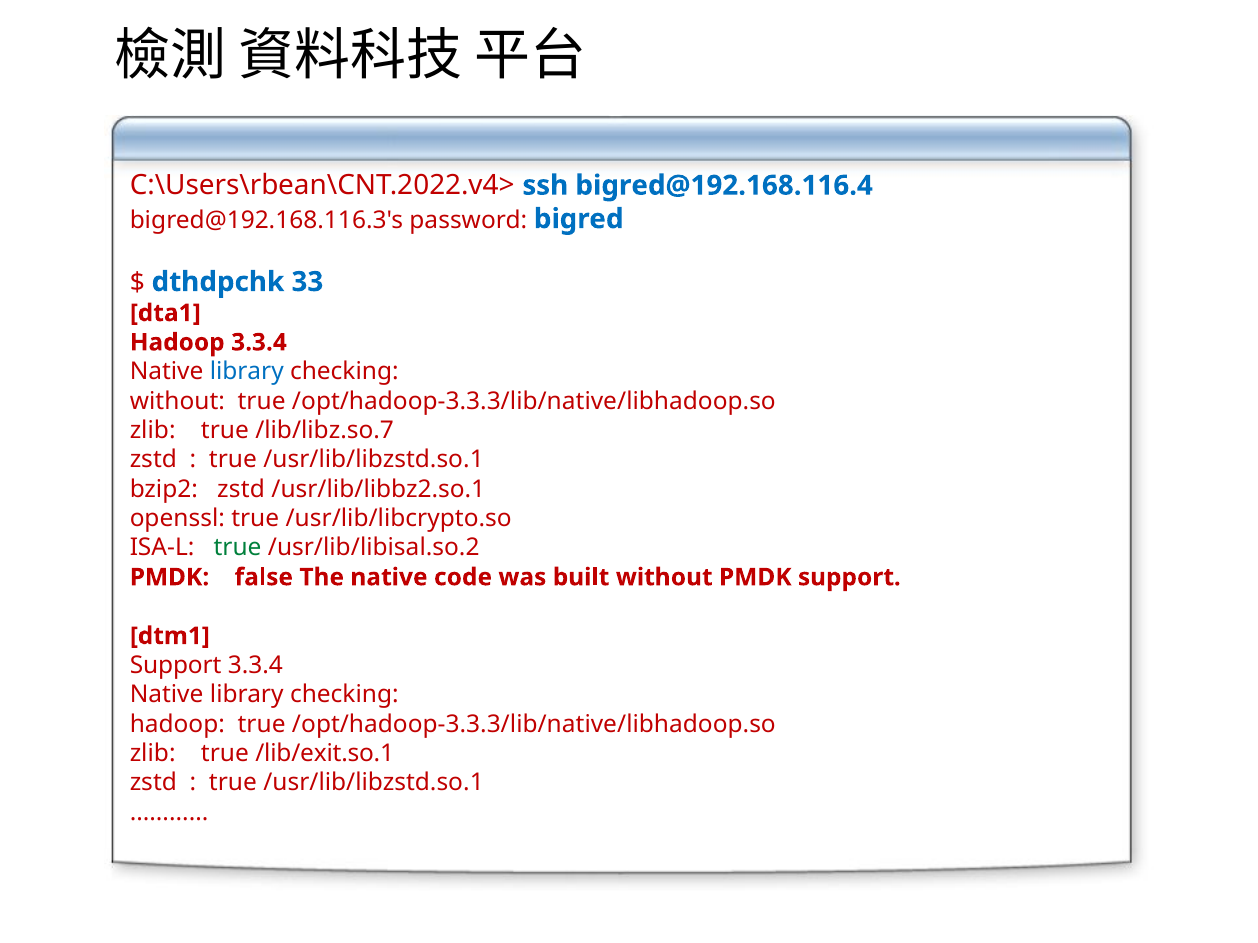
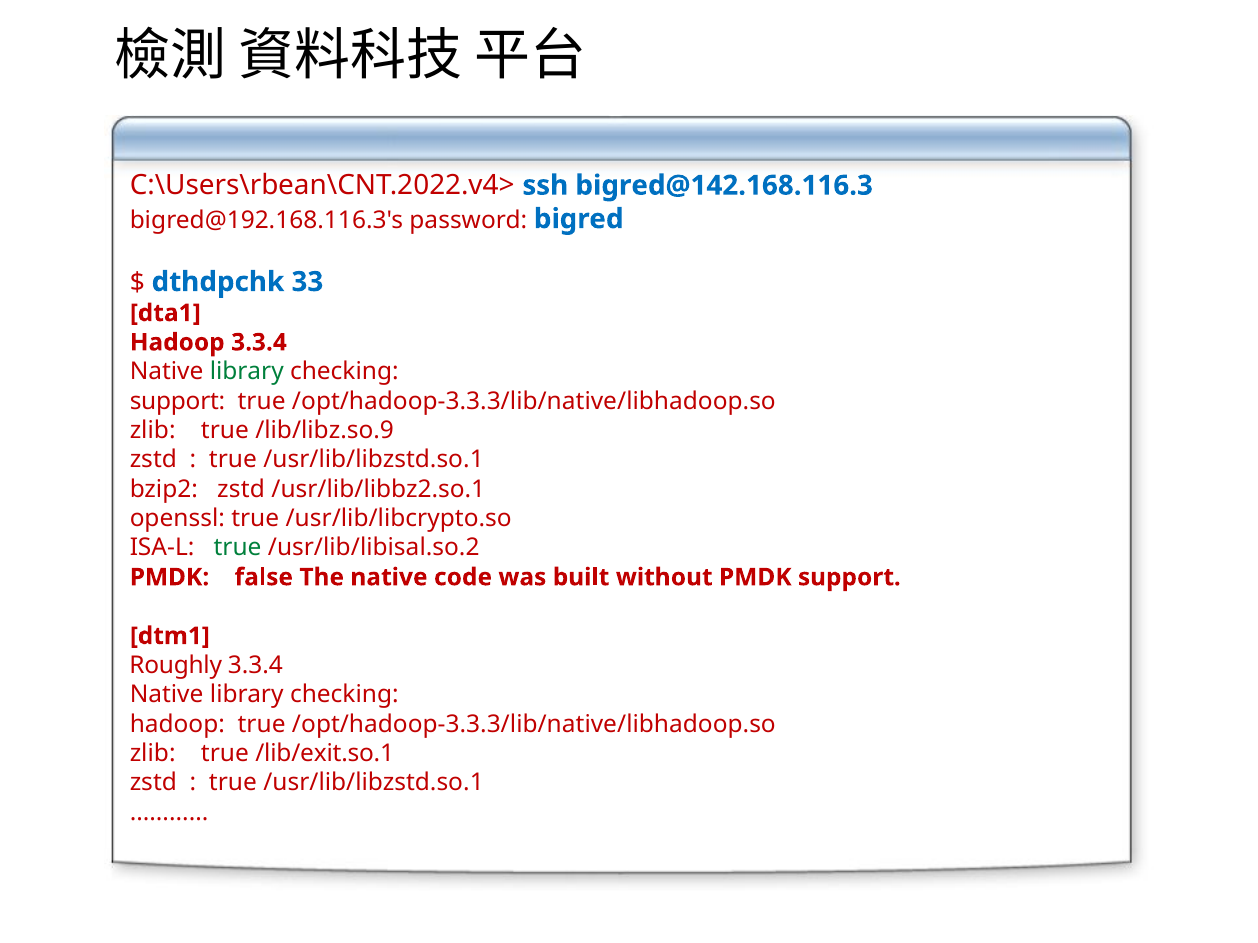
bigred@192.168.116.4: bigred@192.168.116.4 -> bigred@142.168.116.3
library at (247, 372) colour: blue -> green
without at (177, 401): without -> support
/lib/libz.so.7: /lib/libz.so.7 -> /lib/libz.so.9
Support at (176, 666): Support -> Roughly
